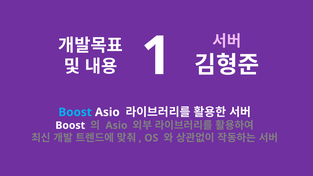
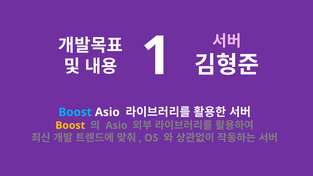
Boost at (70, 125) colour: white -> yellow
